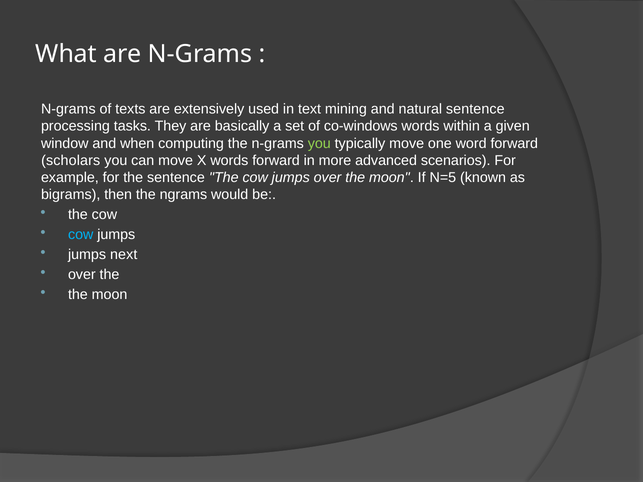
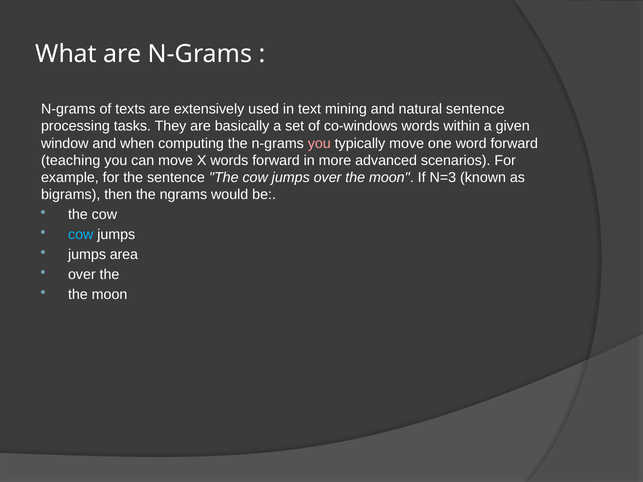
you at (319, 143) colour: light green -> pink
scholars: scholars -> teaching
N=5: N=5 -> N=3
next: next -> area
